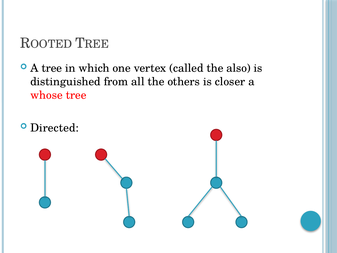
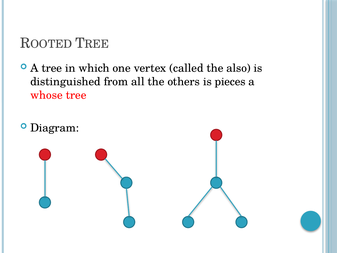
closer: closer -> pieces
Directed: Directed -> Diagram
